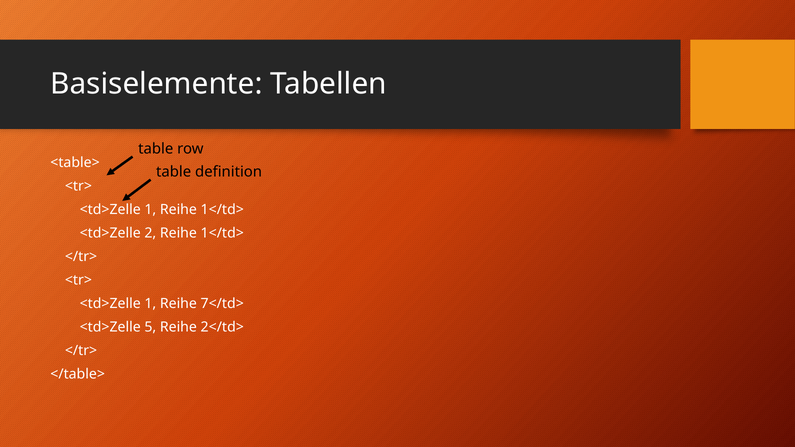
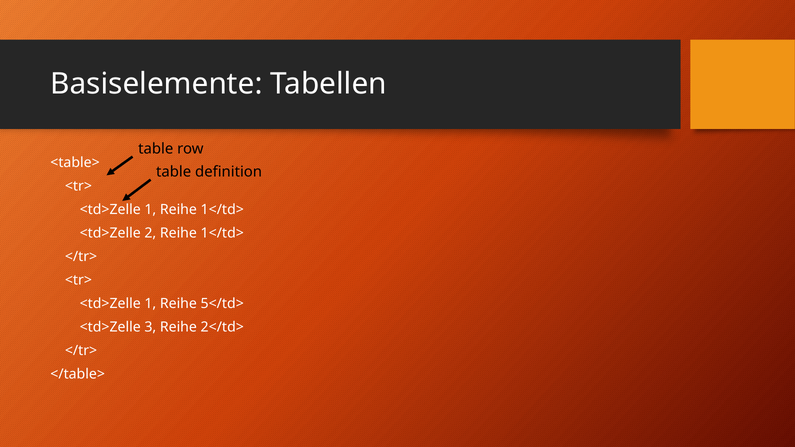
7</td>: 7</td> -> 5</td>
5: 5 -> 3
